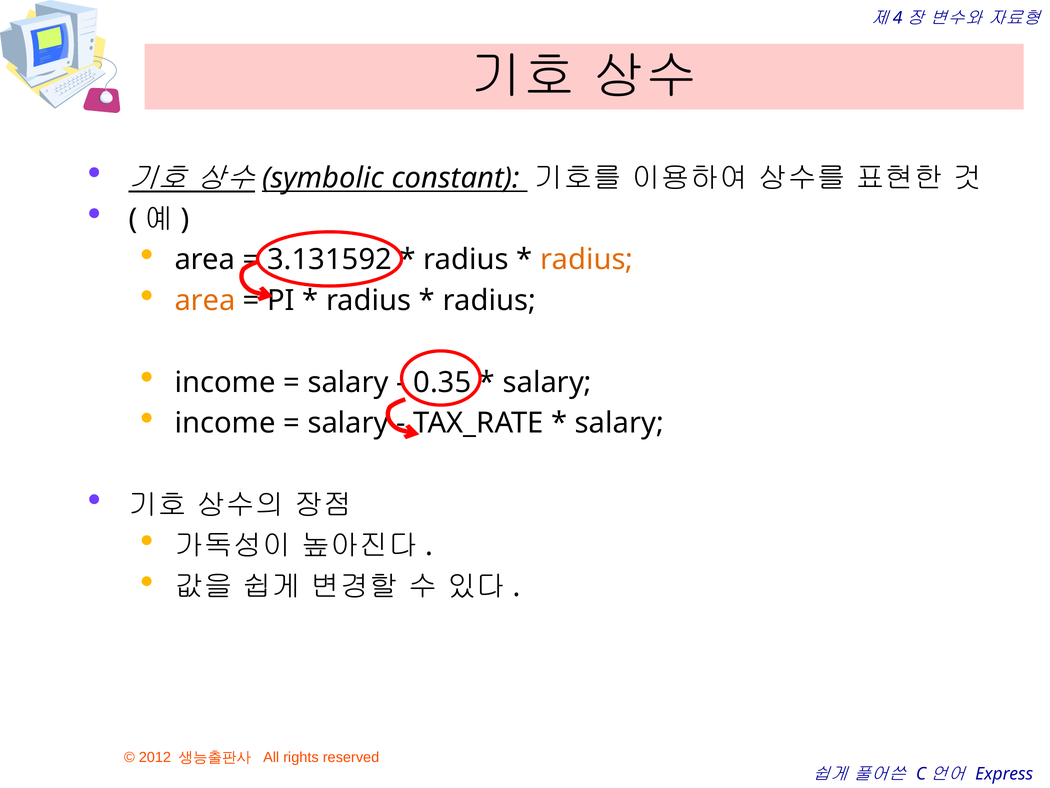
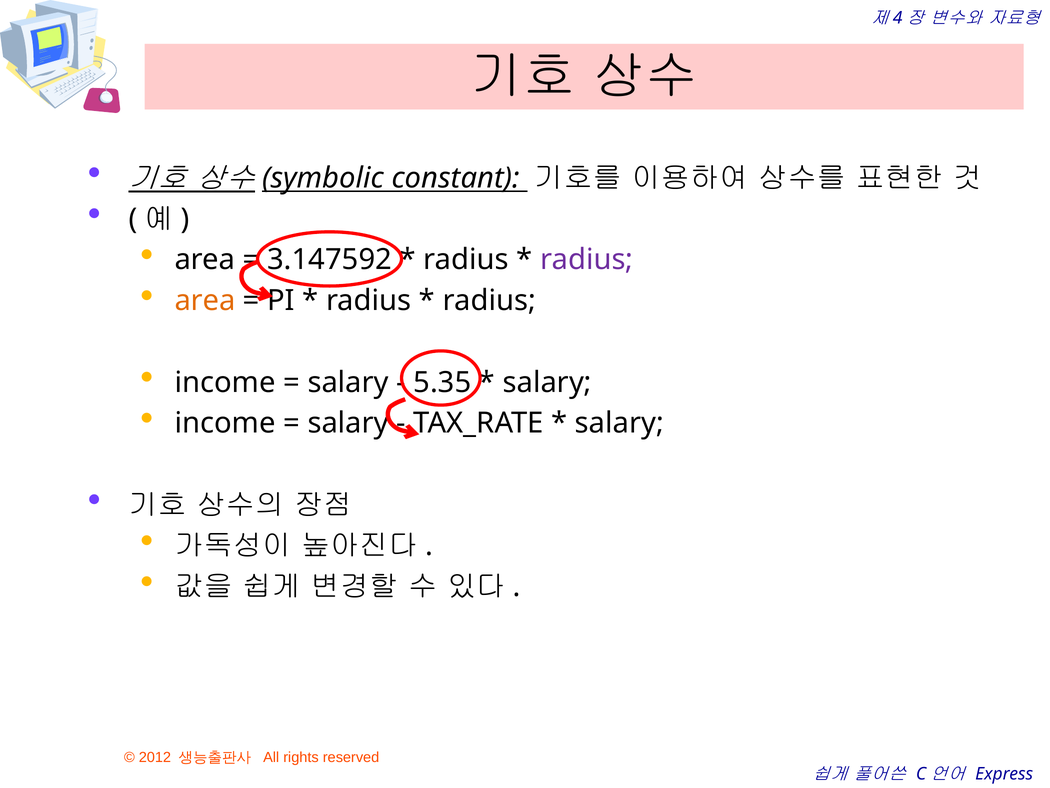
3.131592: 3.131592 -> 3.147592
radius at (587, 260) colour: orange -> purple
0.35: 0.35 -> 5.35
